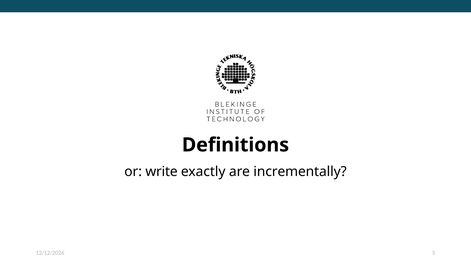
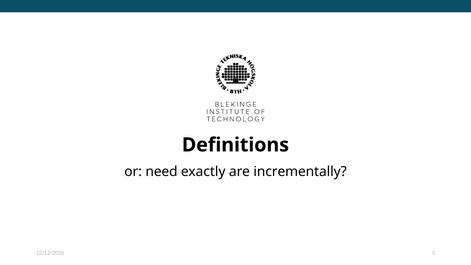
write: write -> need
